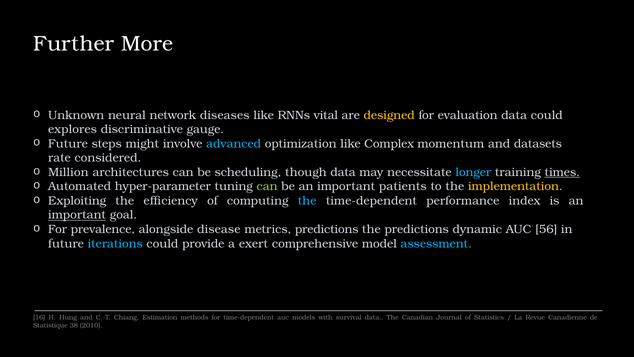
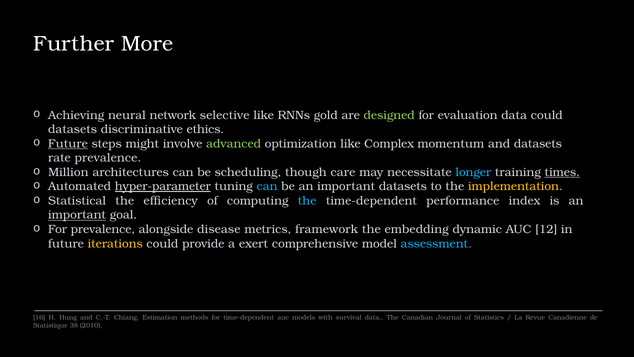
Unknown: Unknown -> Achieving
diseases: diseases -> selective
vital: vital -> gold
designed colour: yellow -> light green
explores at (73, 129): explores -> datasets
gauge: gauge -> ethics
Future at (68, 143) underline: none -> present
advanced colour: light blue -> light green
rate considered: considered -> prevalence
though data: data -> care
hyper-parameter underline: none -> present
can at (267, 186) colour: light green -> light blue
important patients: patients -> datasets
Exploiting: Exploiting -> Statistical
metrics predictions: predictions -> framework
the predictions: predictions -> embedding
56: 56 -> 12
iterations colour: light blue -> yellow
